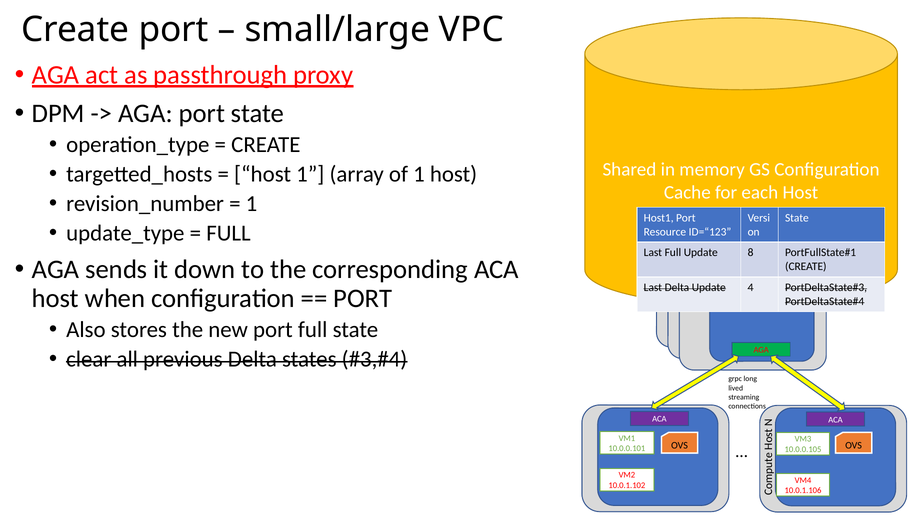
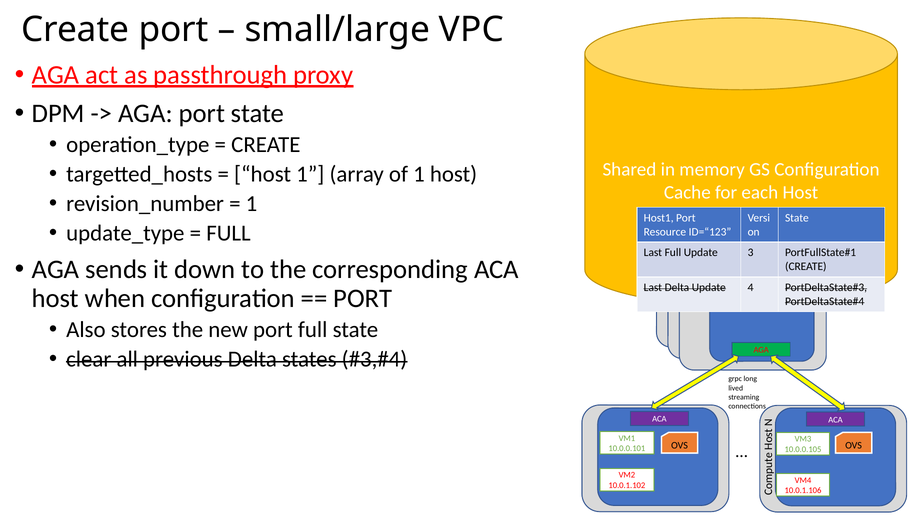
8: 8 -> 3
